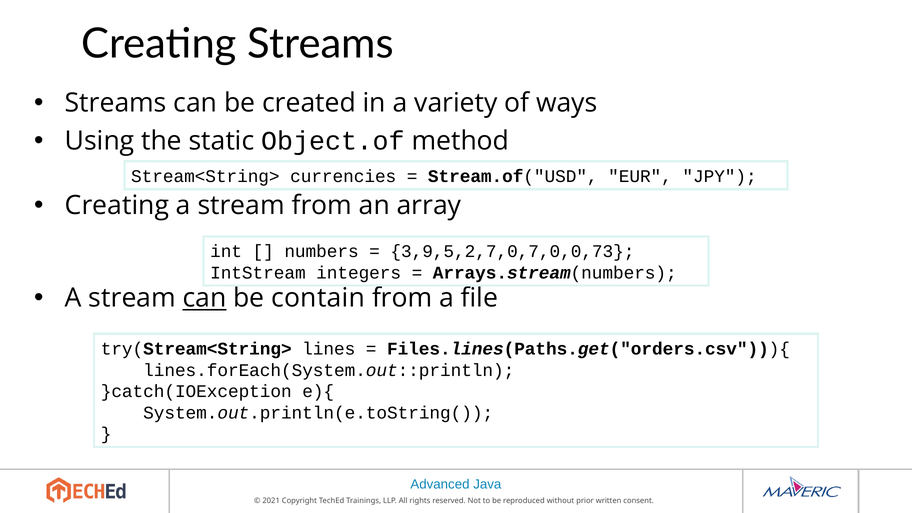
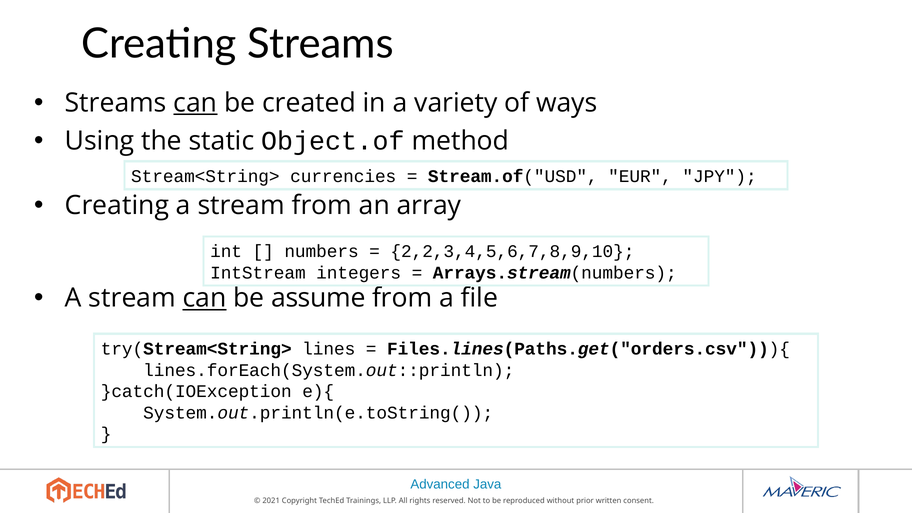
can at (195, 103) underline: none -> present
3,9,5,2,7,0,7,0,0,73: 3,9,5,2,7,0,7,0,0,73 -> 2,2,3,4,5,6,7,8,9,10
contain: contain -> assume
